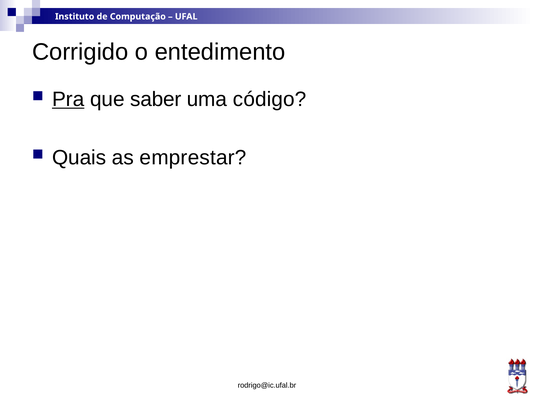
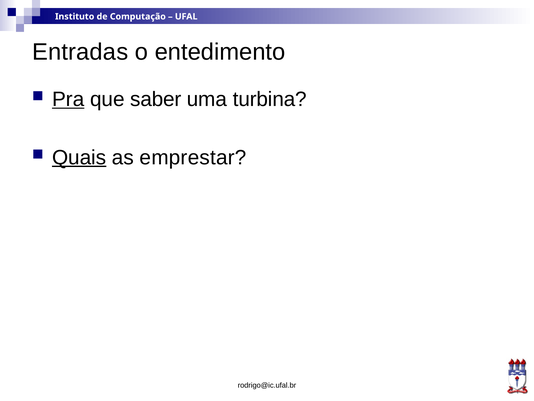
Corrigido: Corrigido -> Entradas
código: código -> turbina
Quais underline: none -> present
